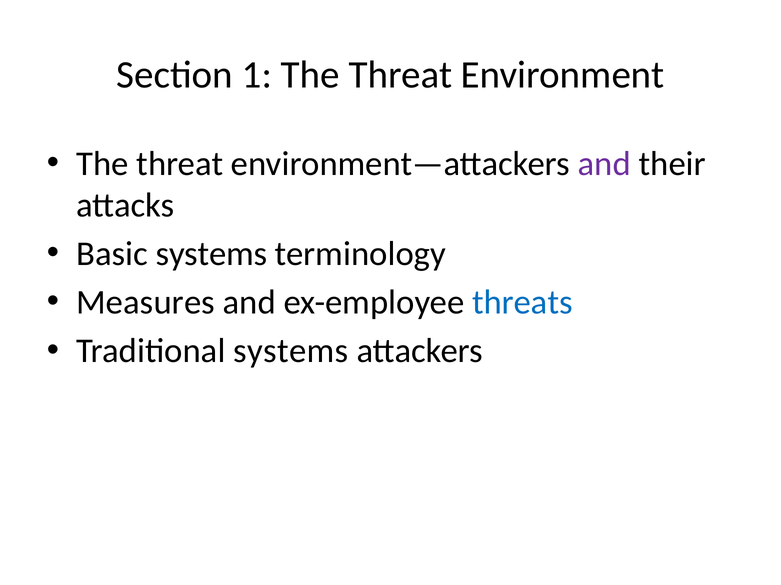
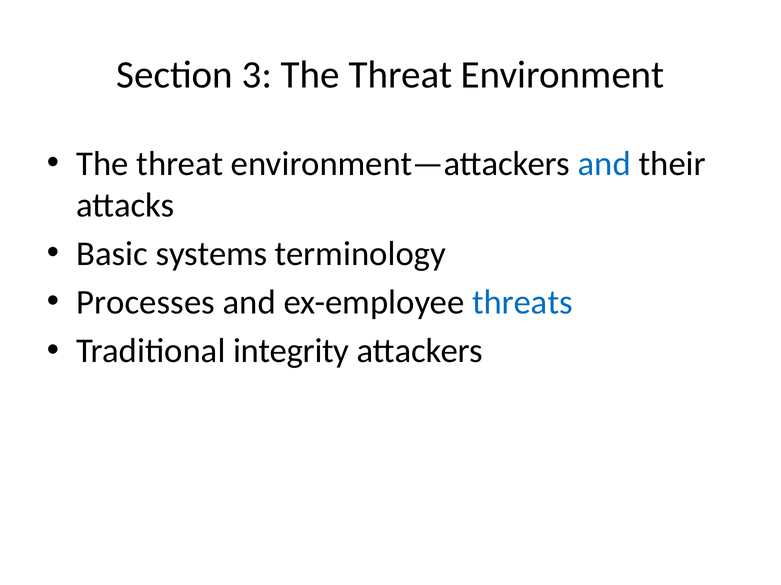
1: 1 -> 3
and at (604, 164) colour: purple -> blue
Measures: Measures -> Processes
Traditional systems: systems -> integrity
